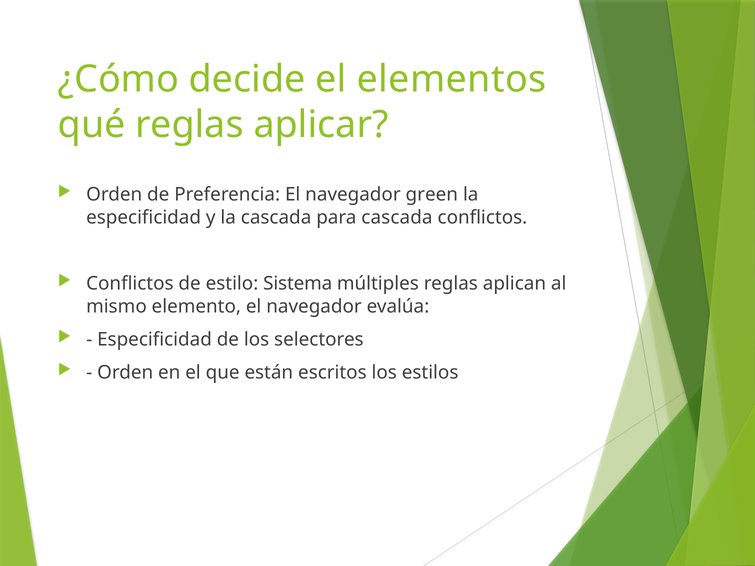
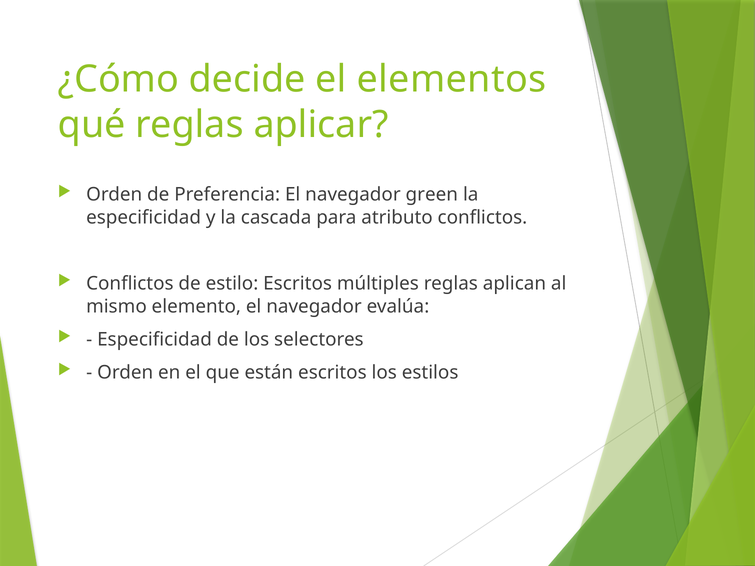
para cascada: cascada -> atributo
estilo Sistema: Sistema -> Escritos
